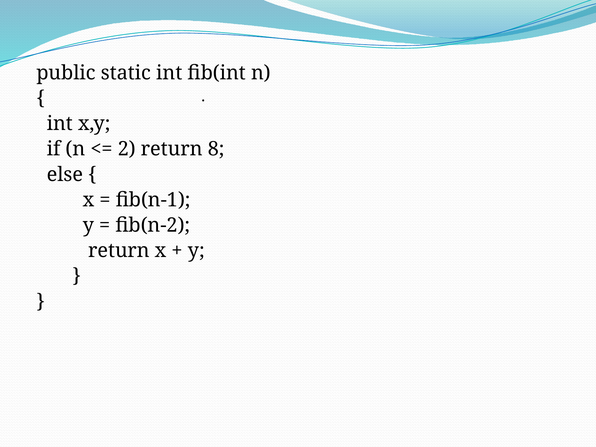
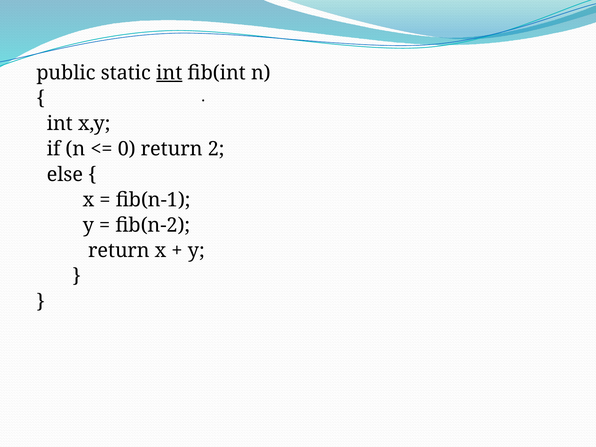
int at (169, 73) underline: none -> present
2: 2 -> 0
8: 8 -> 2
